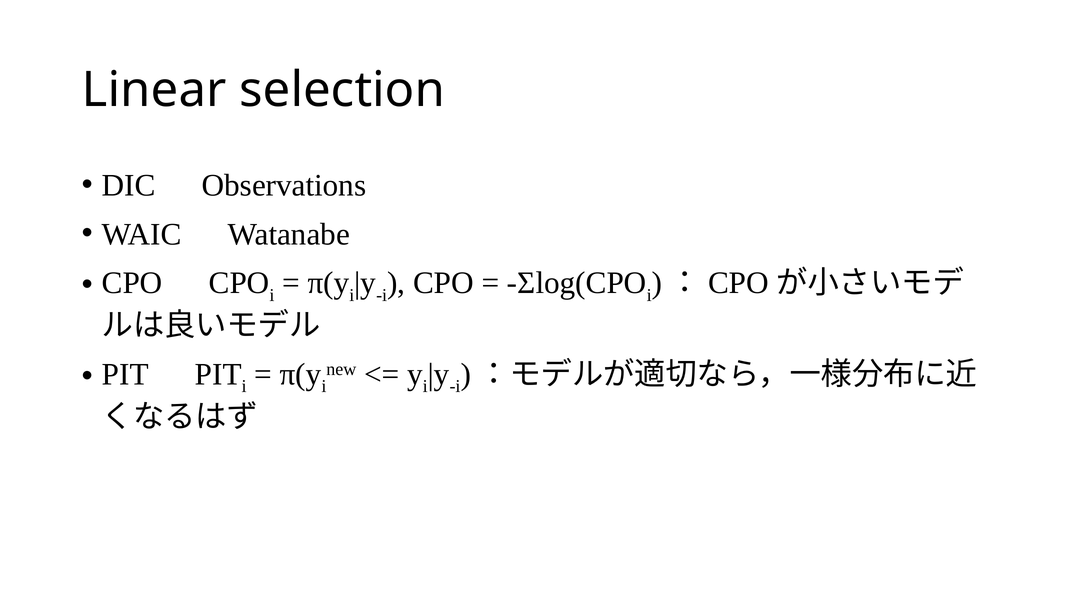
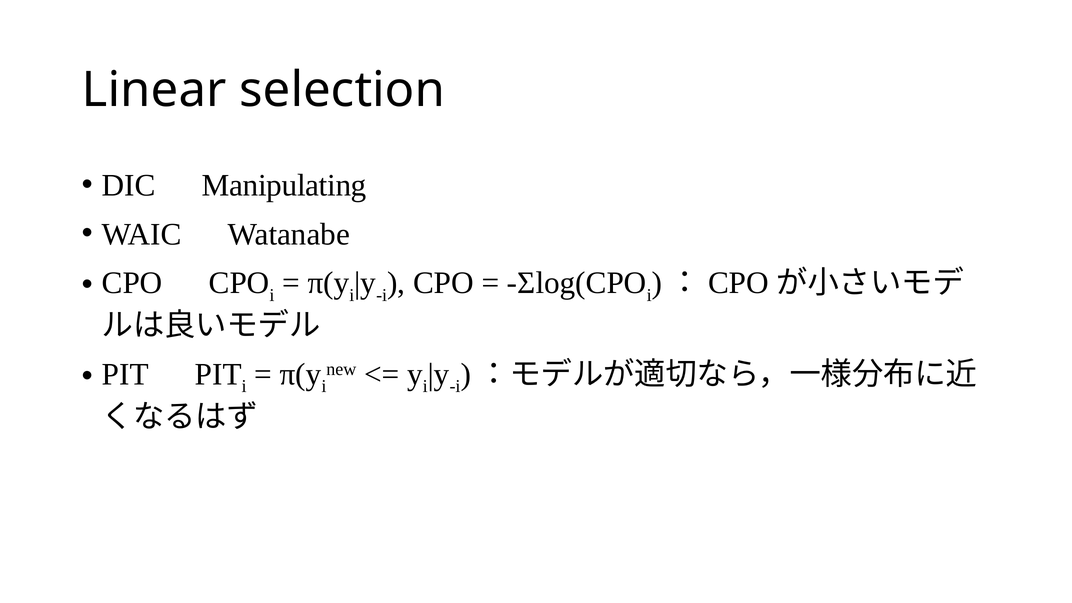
Observations: Observations -> Manipulating
